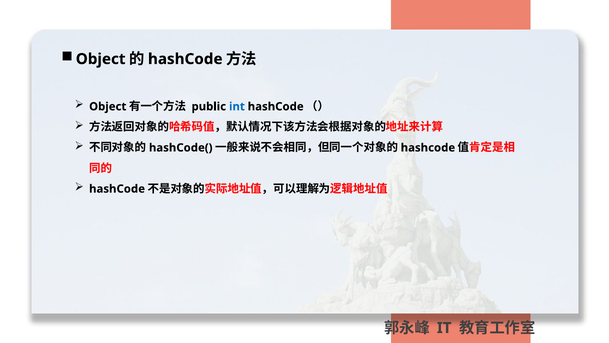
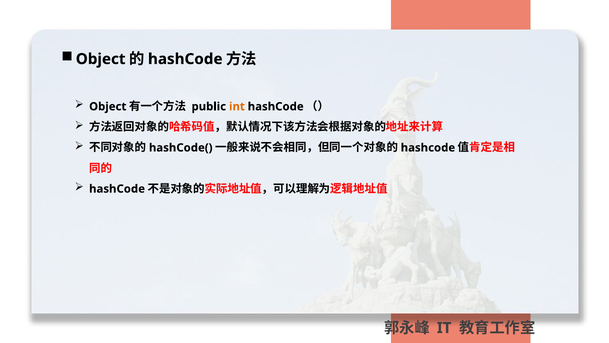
int colour: blue -> orange
